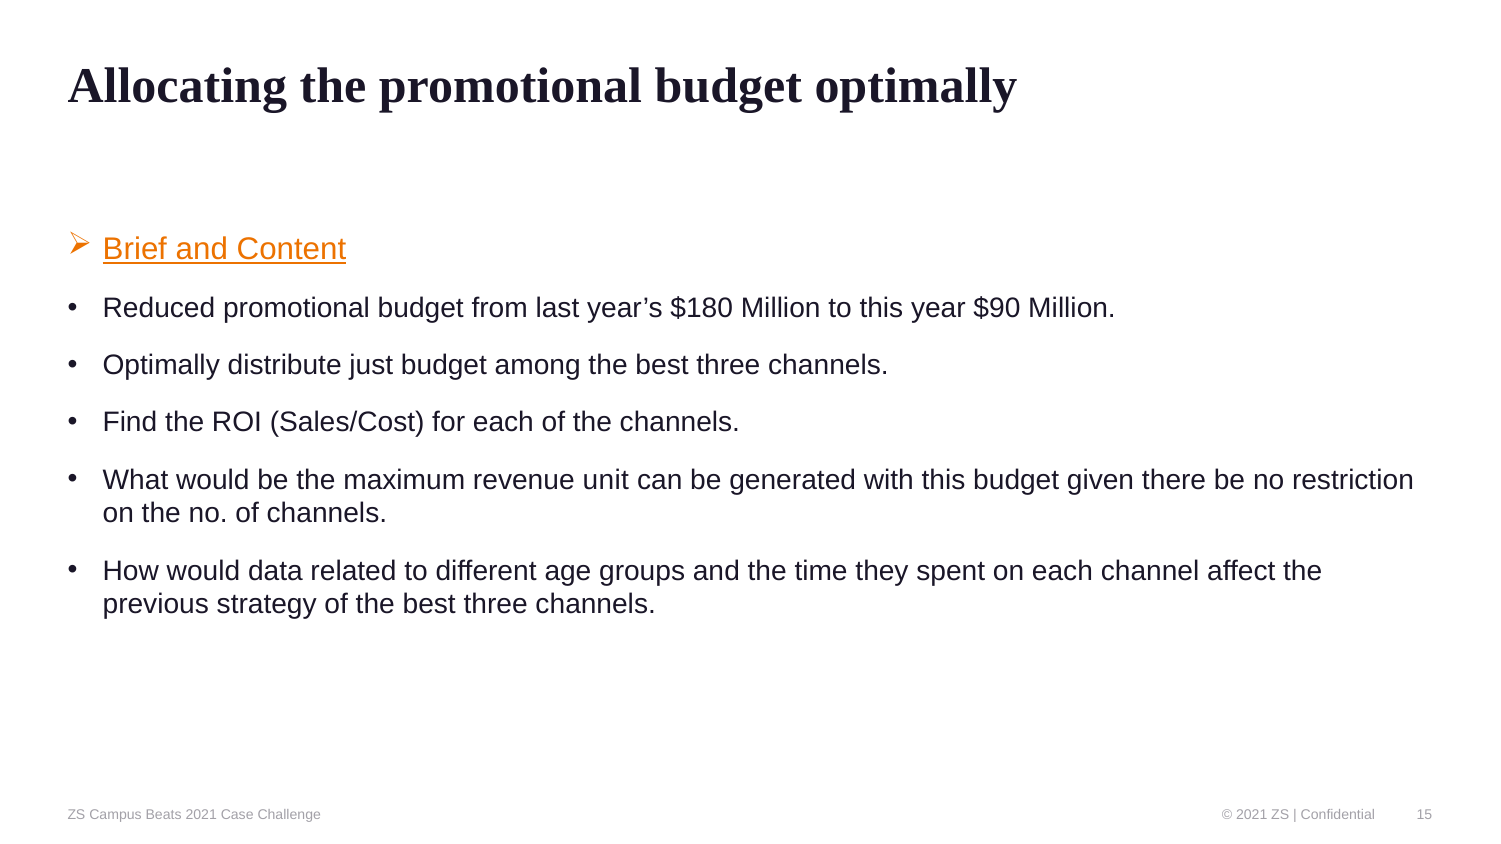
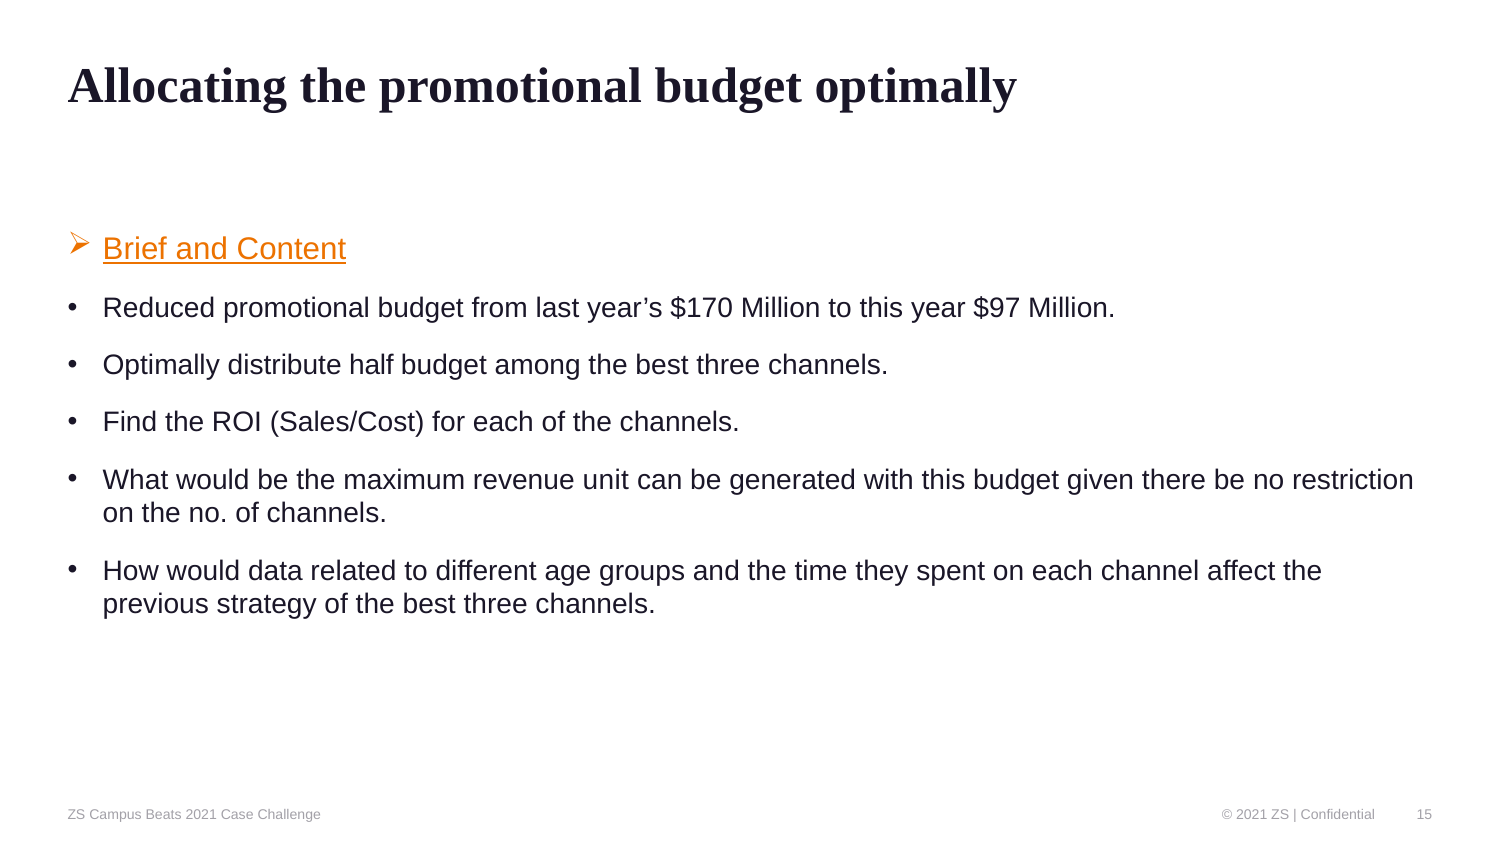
$180: $180 -> $170
$90: $90 -> $97
just: just -> half
